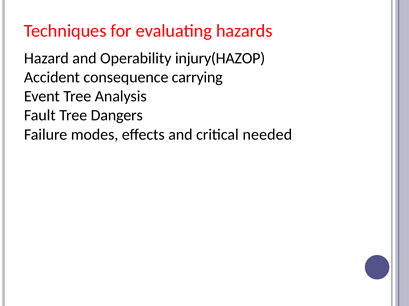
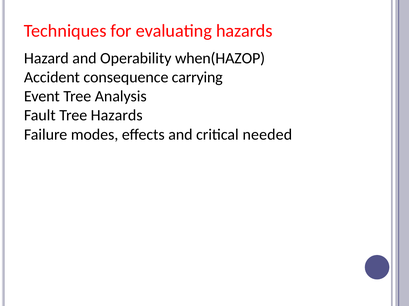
injury(HAZOP: injury(HAZOP -> when(HAZOP
Tree Dangers: Dangers -> Hazards
